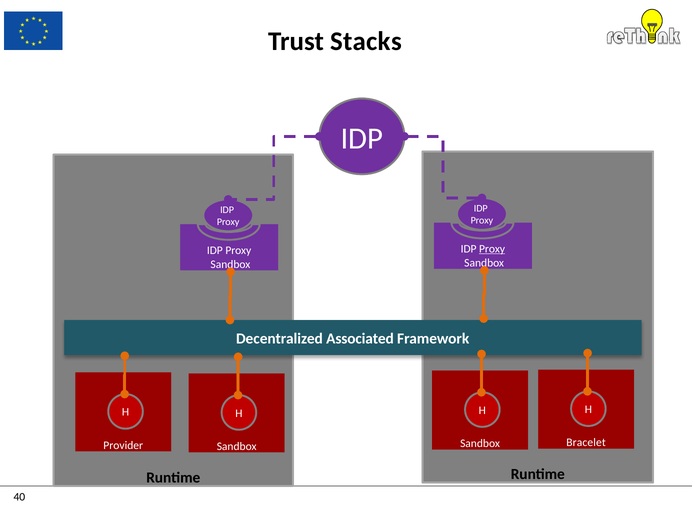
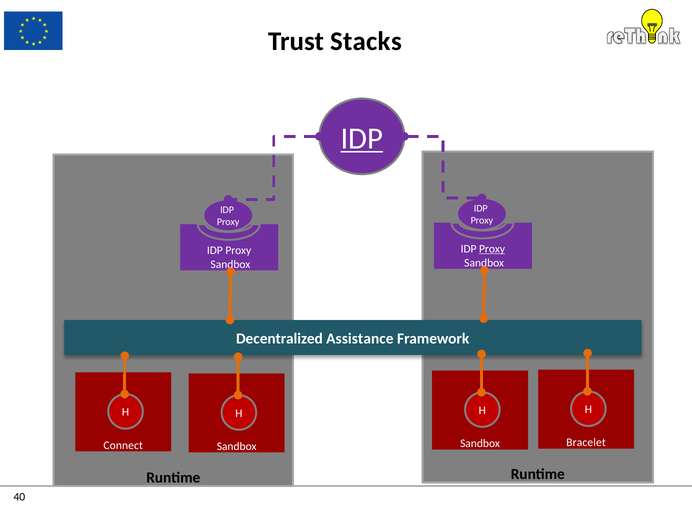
IDP at (362, 138) underline: none -> present
Associated: Associated -> Assistance
Provider: Provider -> Connect
